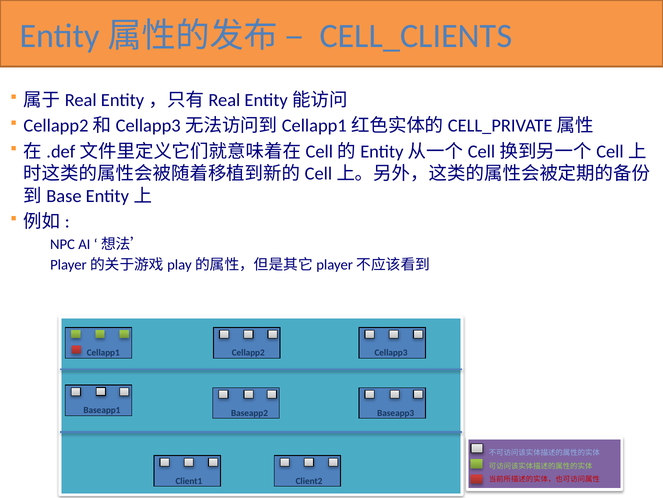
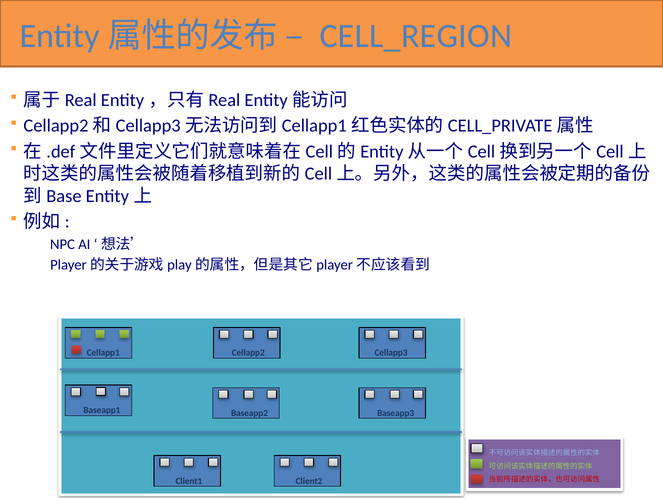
CELL_CLIENTS: CELL_CLIENTS -> CELL_REGION
